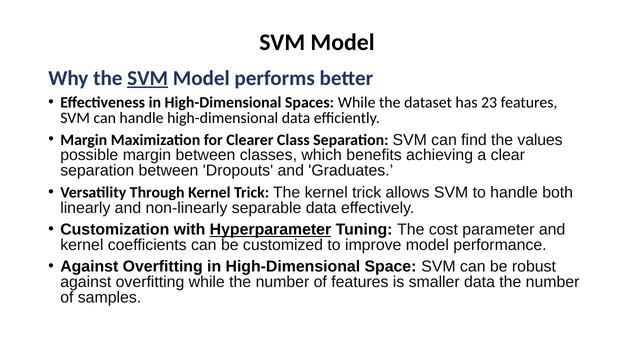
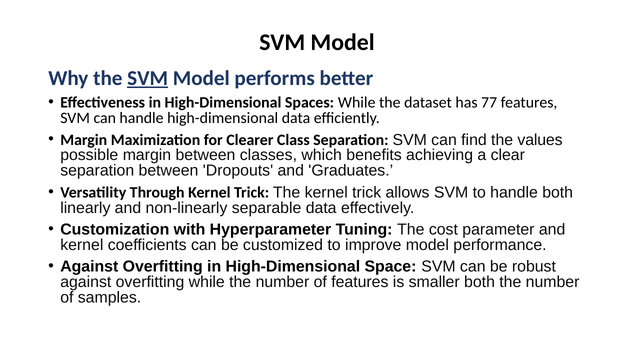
23: 23 -> 77
Hyperparameter underline: present -> none
smaller data: data -> both
